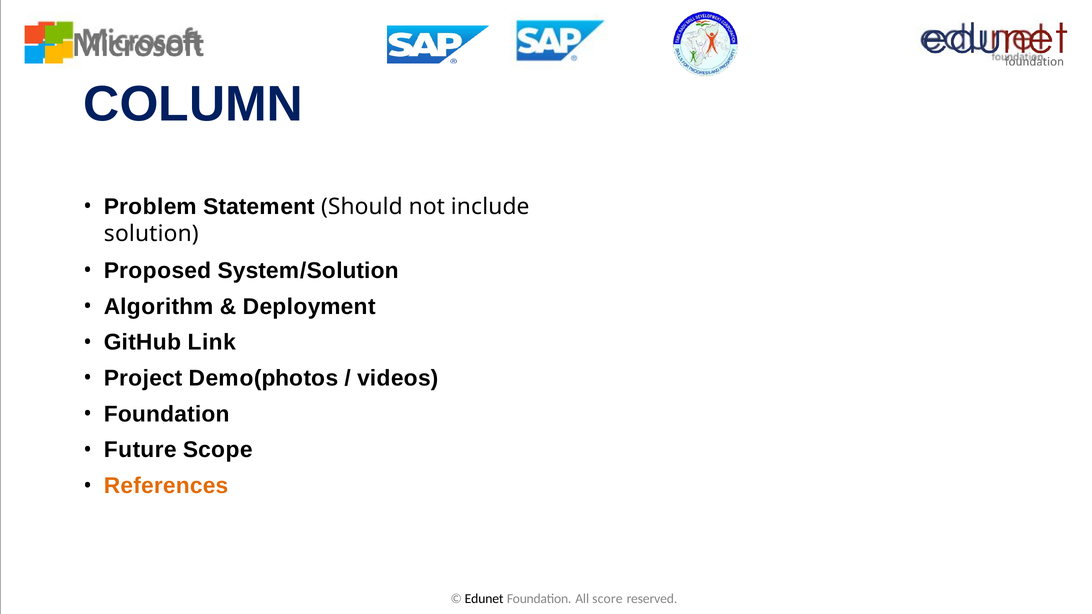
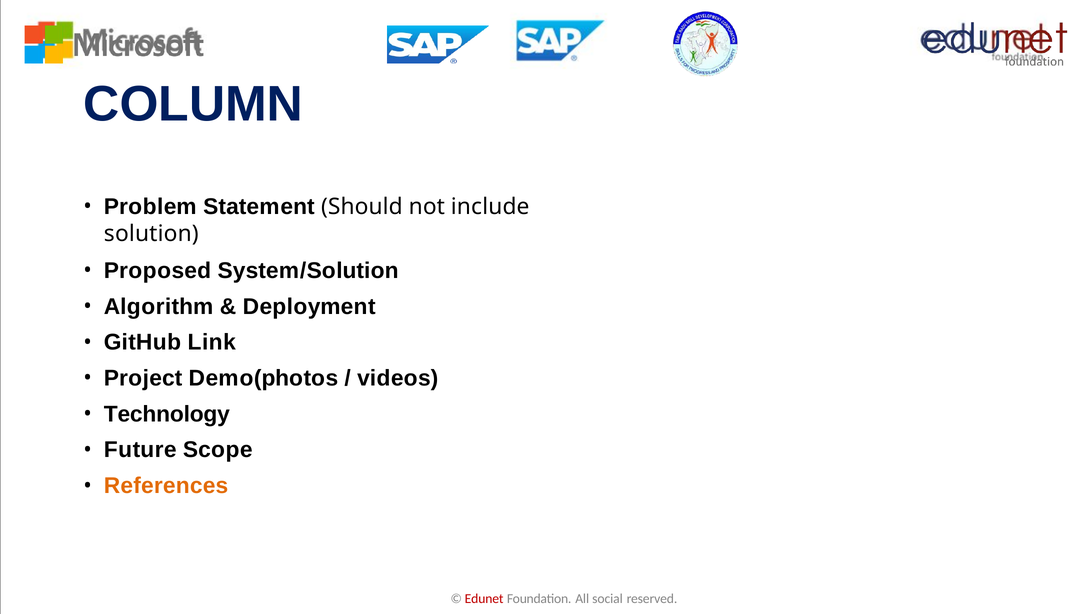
Foundation at (167, 414): Foundation -> Technology
Edunet colour: black -> red
score: score -> social
